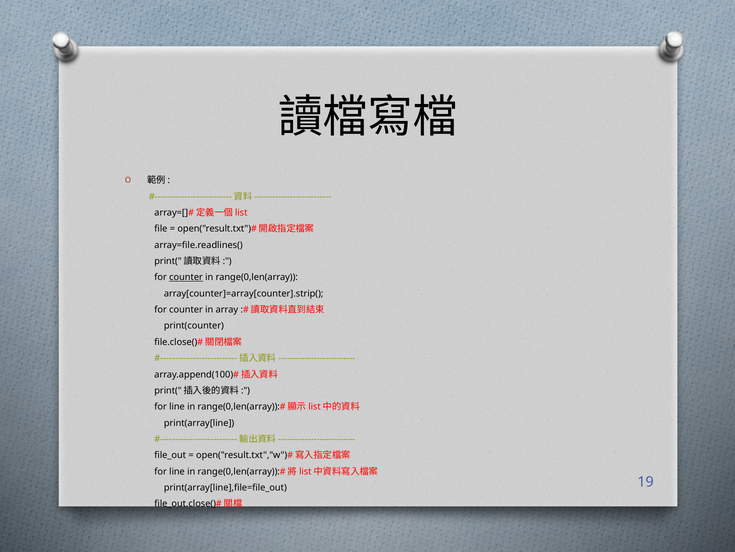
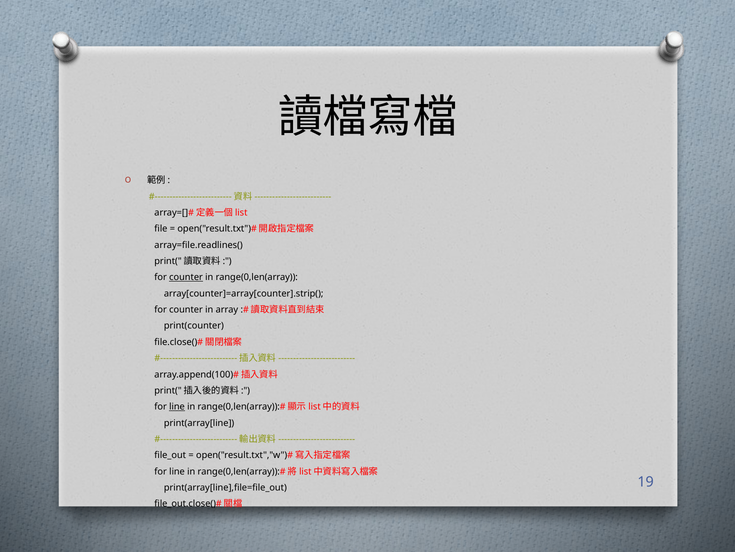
line at (177, 406) underline: none -> present
